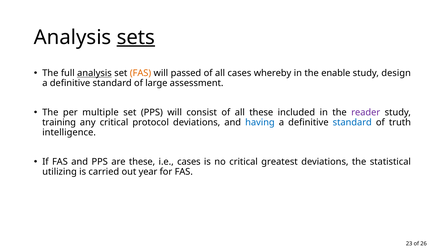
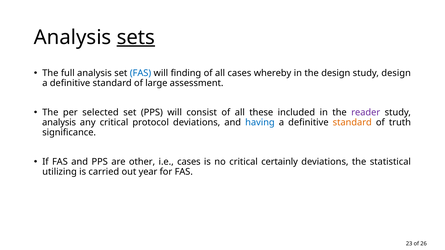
analysis at (94, 73) underline: present -> none
FAS at (141, 73) colour: orange -> blue
passed: passed -> finding
the enable: enable -> design
multiple: multiple -> selected
training at (59, 123): training -> analysis
standard at (352, 123) colour: blue -> orange
intelligence: intelligence -> significance
are these: these -> other
greatest: greatest -> certainly
